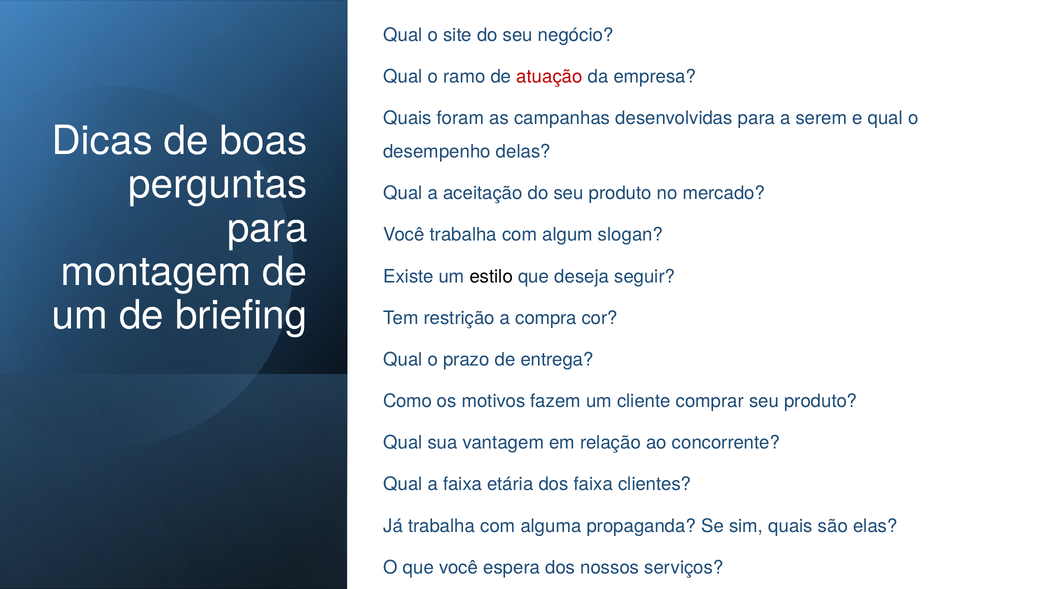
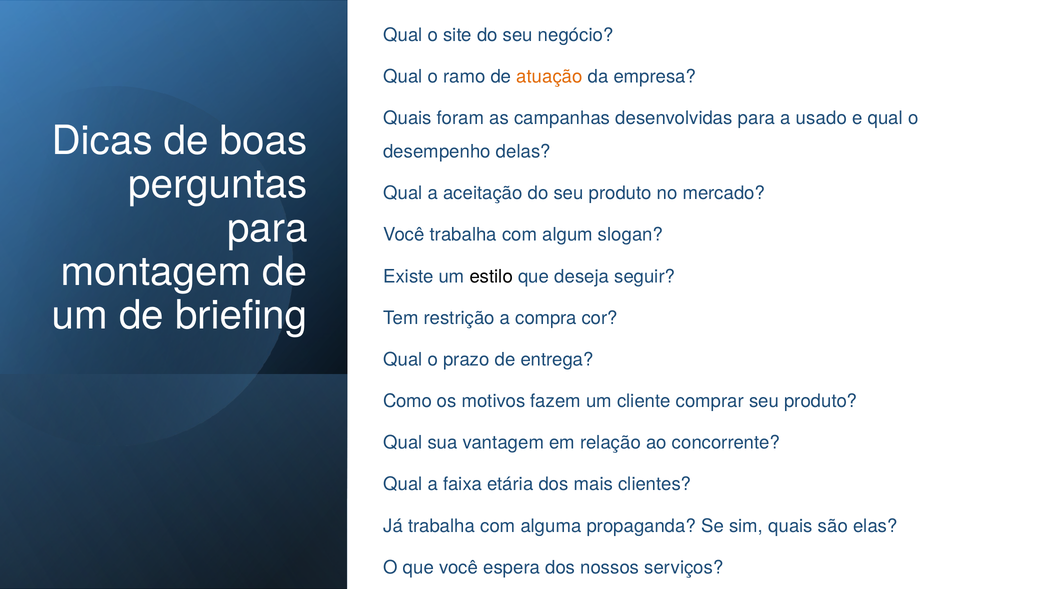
atuação colour: red -> orange
serem: serem -> usado
dos faixa: faixa -> mais
